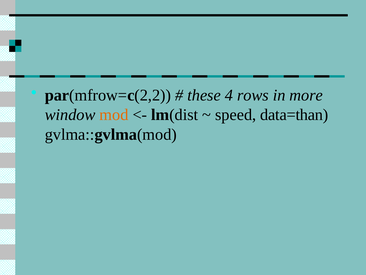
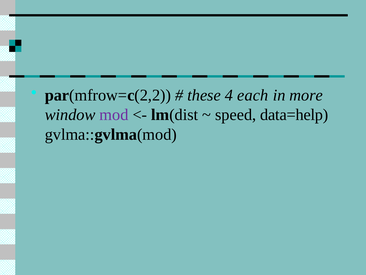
rows: rows -> each
mod colour: orange -> purple
data=than: data=than -> data=help
